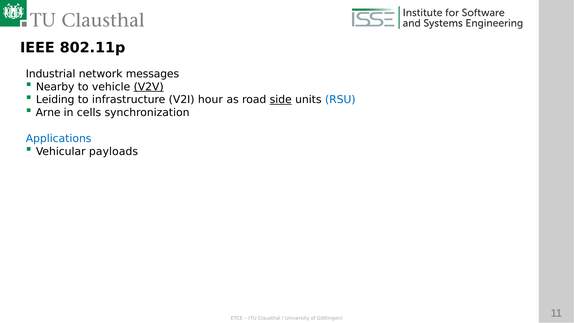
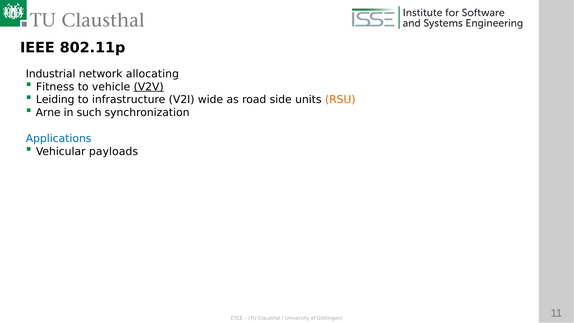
messages: messages -> allocating
Nearby: Nearby -> Fitness
hour: hour -> wide
side underline: present -> none
RSU colour: blue -> orange
cells: cells -> such
